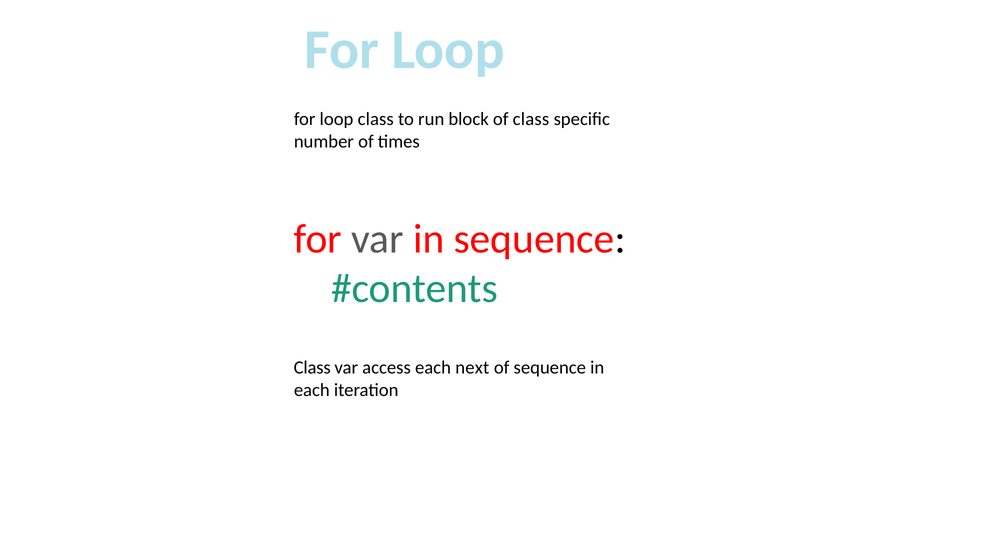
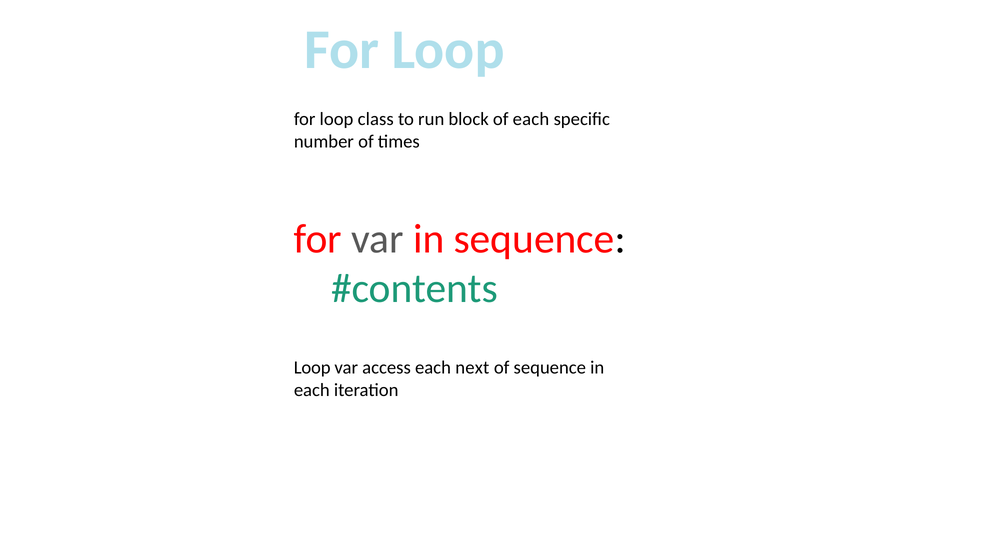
of class: class -> each
Class at (312, 368): Class -> Loop
